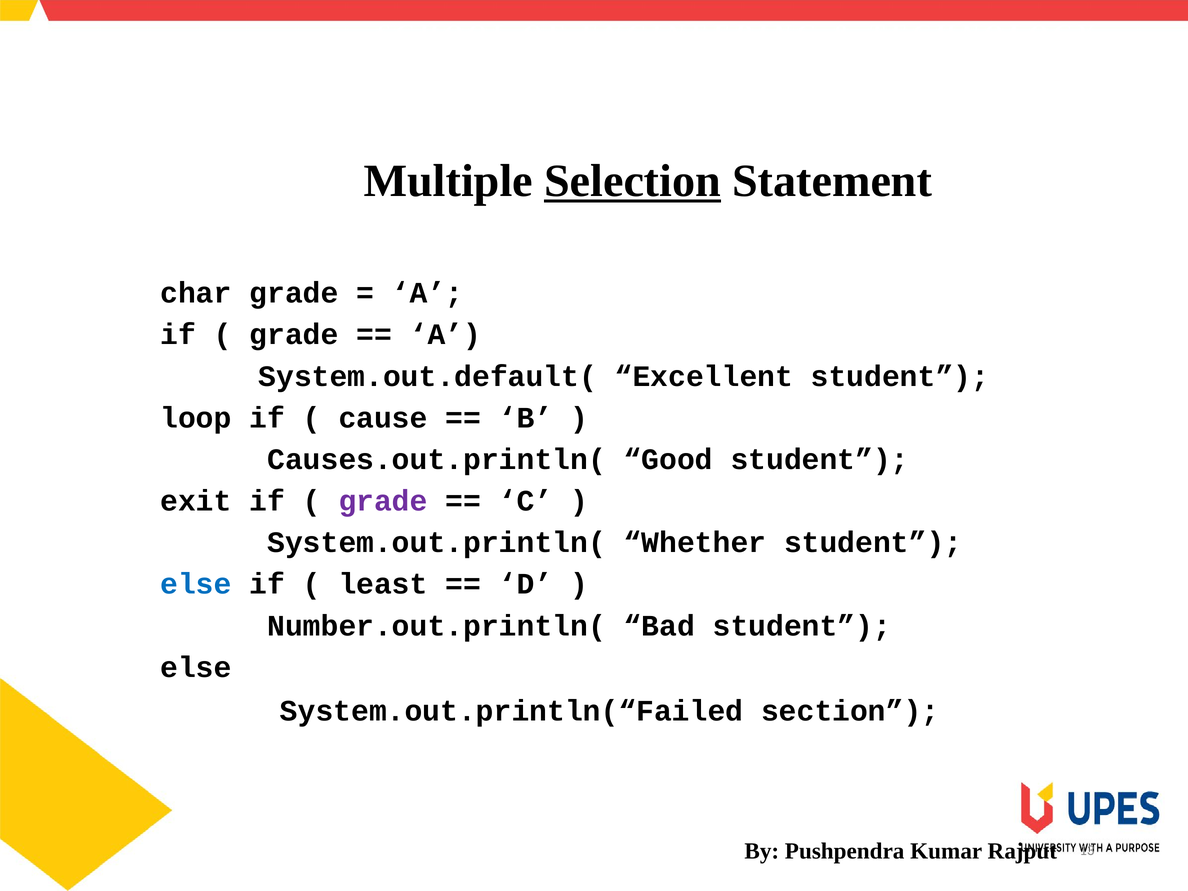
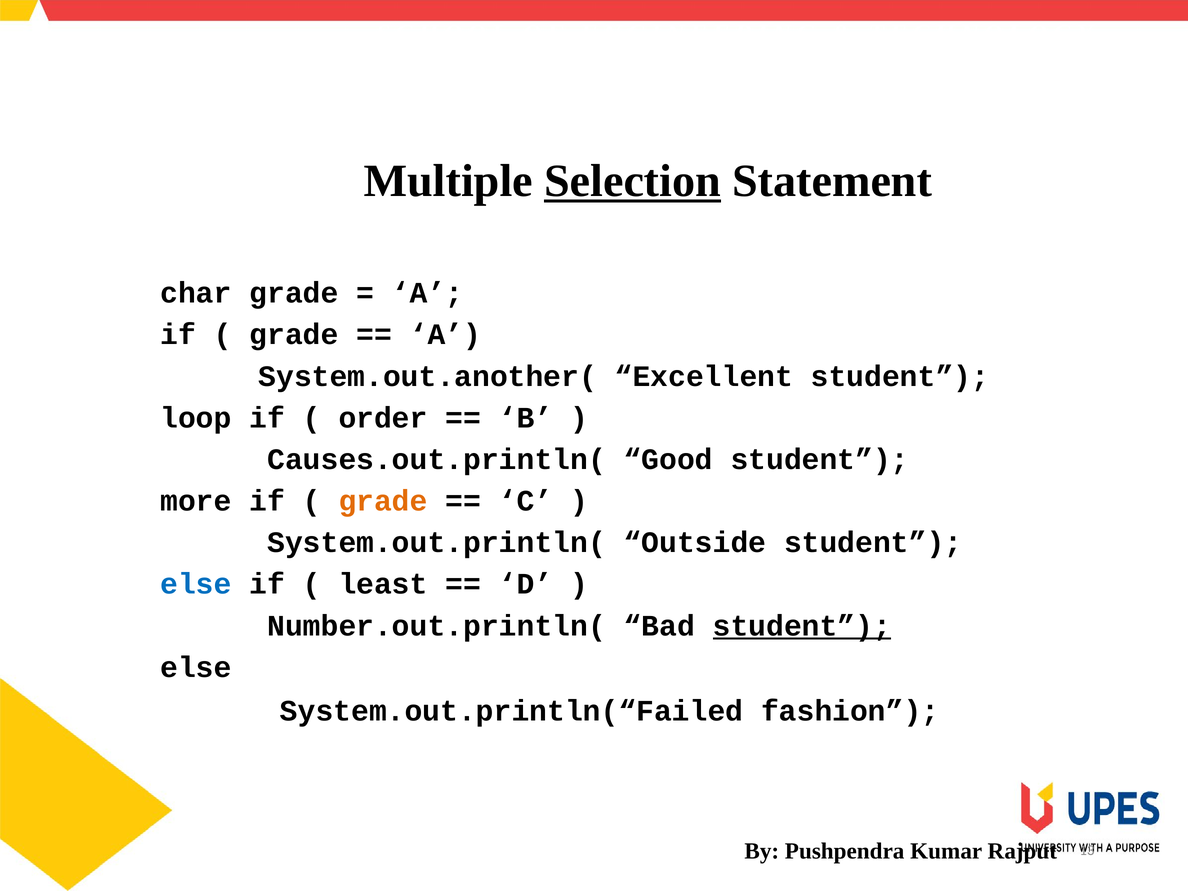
System.out.default(: System.out.default( -> System.out.another(
cause: cause -> order
exit: exit -> more
grade at (383, 501) colour: purple -> orange
Whether: Whether -> Outside
student at (802, 626) underline: none -> present
section: section -> fashion
